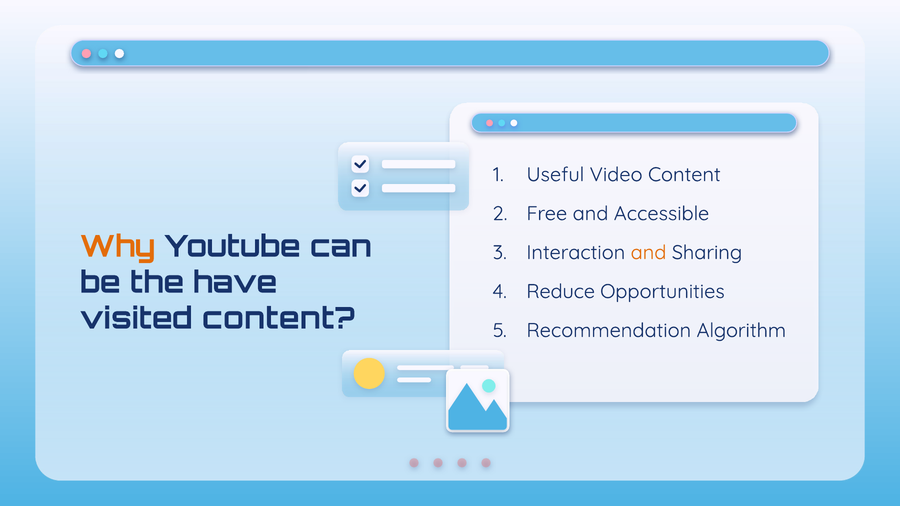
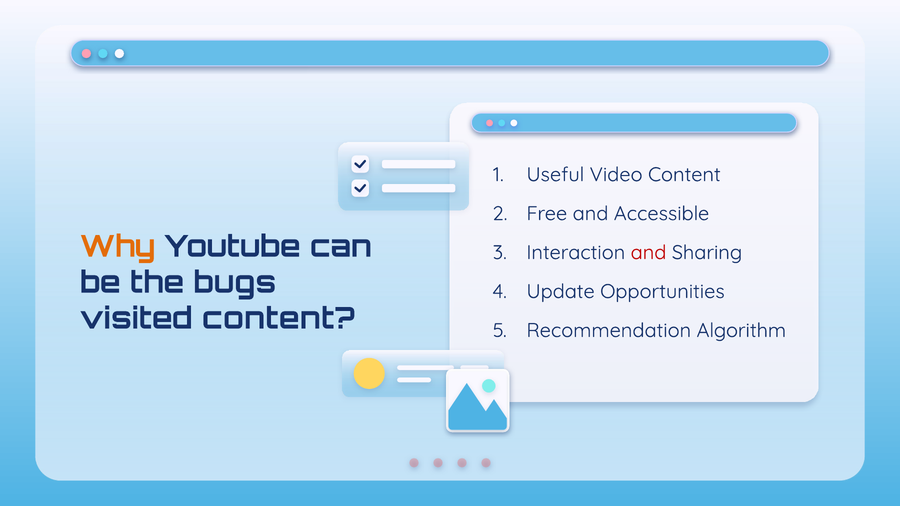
and at (649, 253) colour: orange -> red
have: have -> bugs
Reduce: Reduce -> Update
